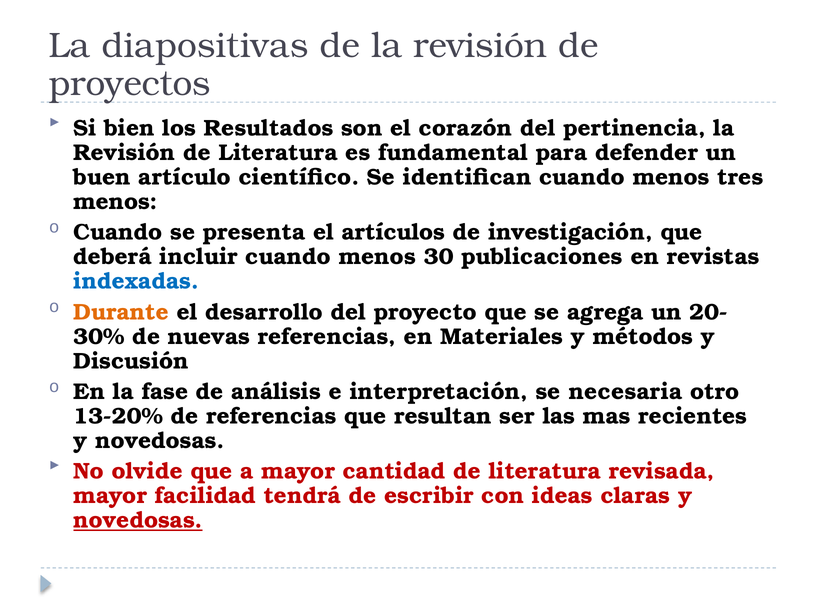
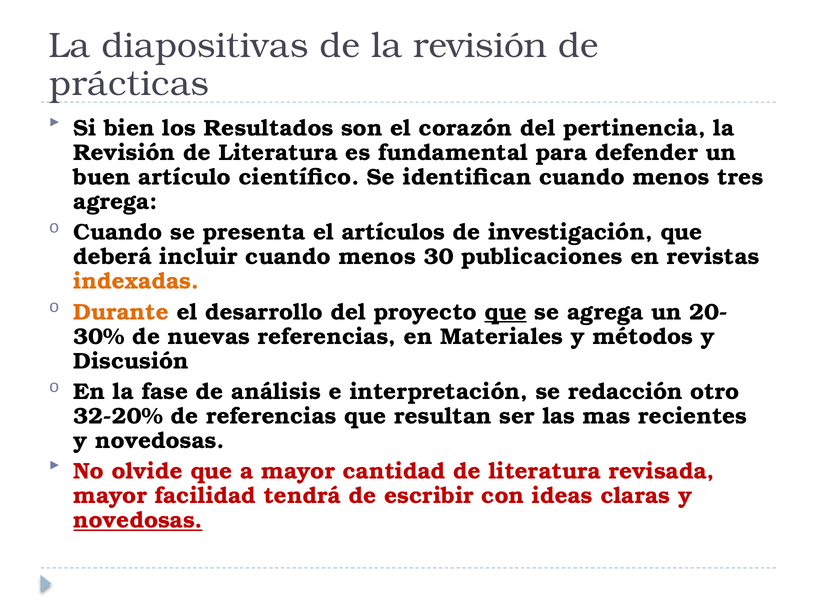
proyectos: proyectos -> prácticas
menos at (115, 202): menos -> agrega
indexadas colour: blue -> orange
que at (506, 312) underline: none -> present
necesaria: necesaria -> redacción
13-20%: 13-20% -> 32-20%
